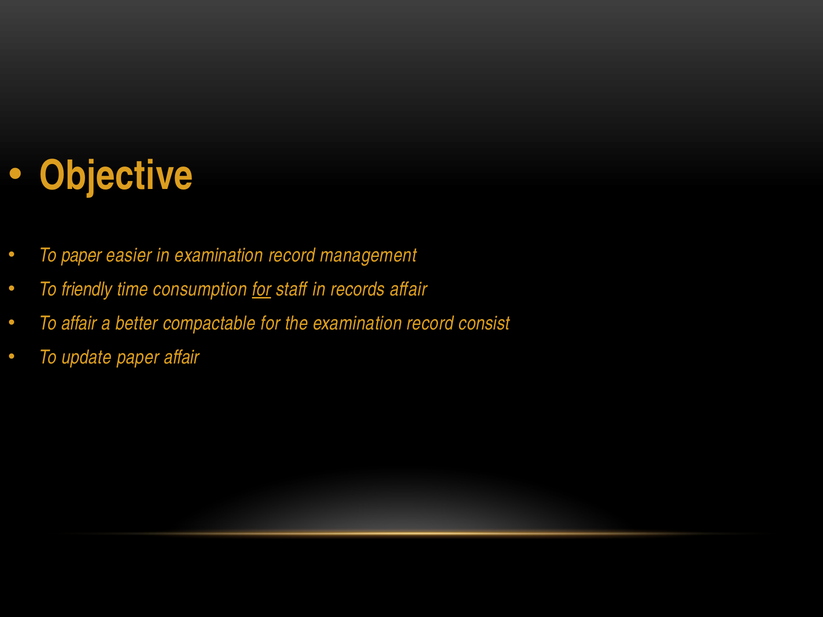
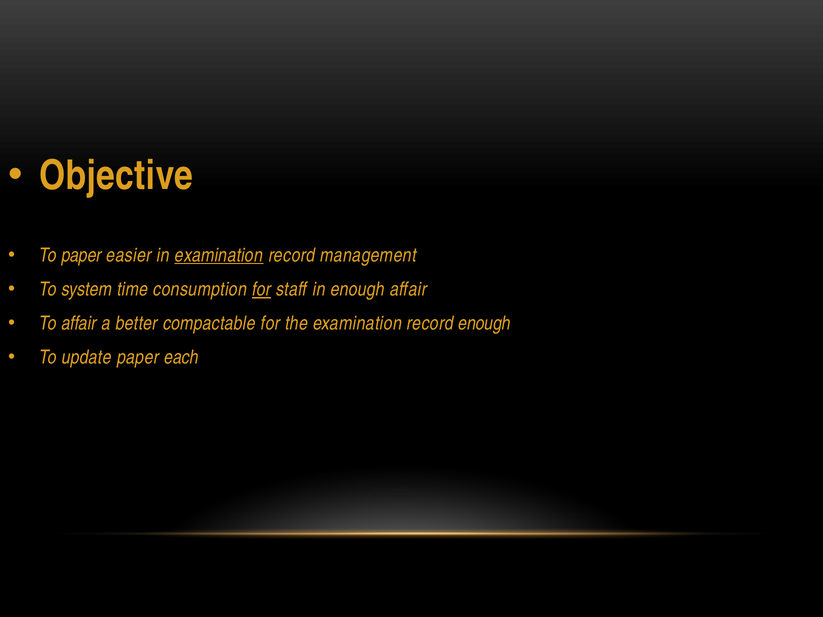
examination at (219, 255) underline: none -> present
friendly: friendly -> system
in records: records -> enough
record consist: consist -> enough
paper affair: affair -> each
